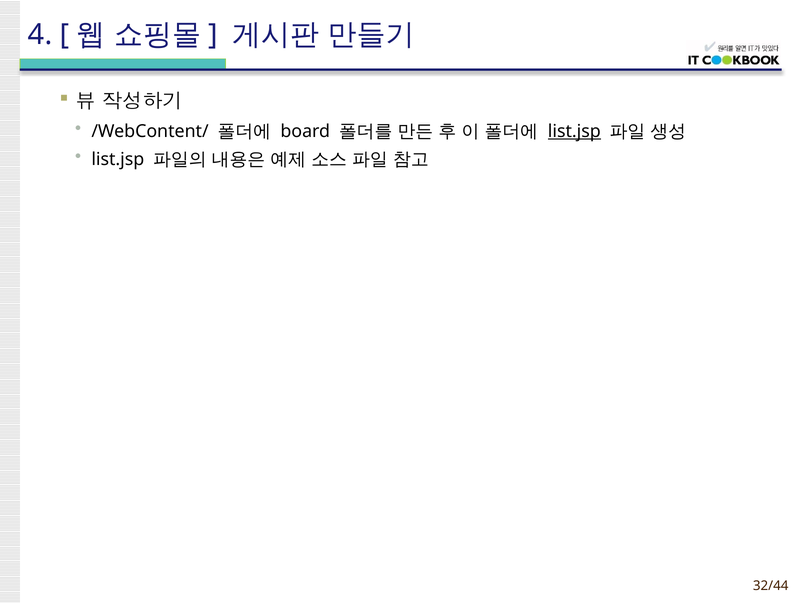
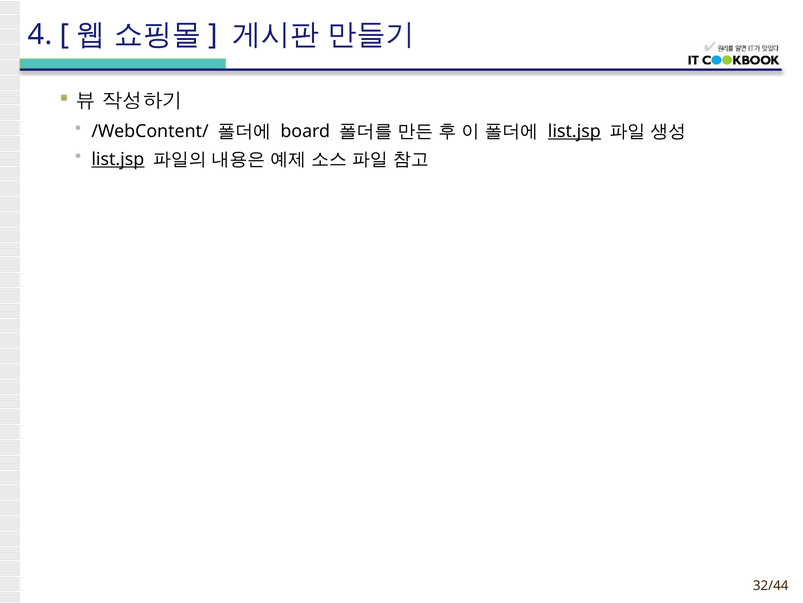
list.jsp at (118, 159) underline: none -> present
